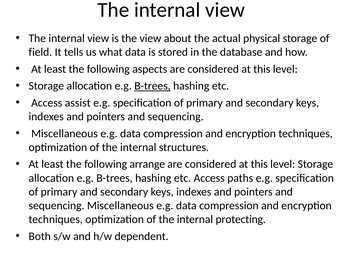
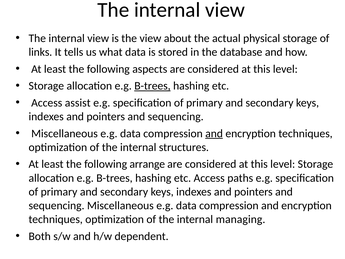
field: field -> links
and at (214, 133) underline: none -> present
protecting: protecting -> managing
